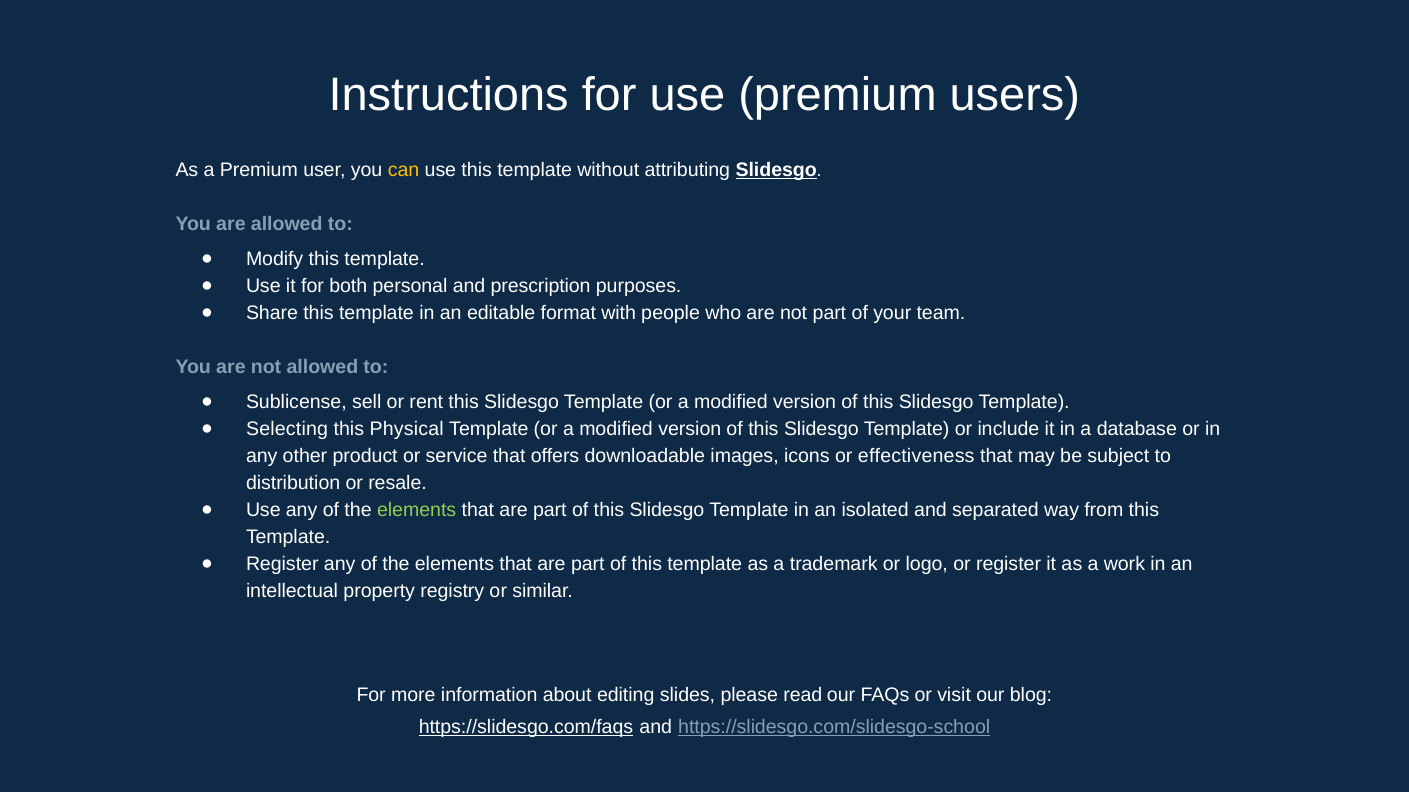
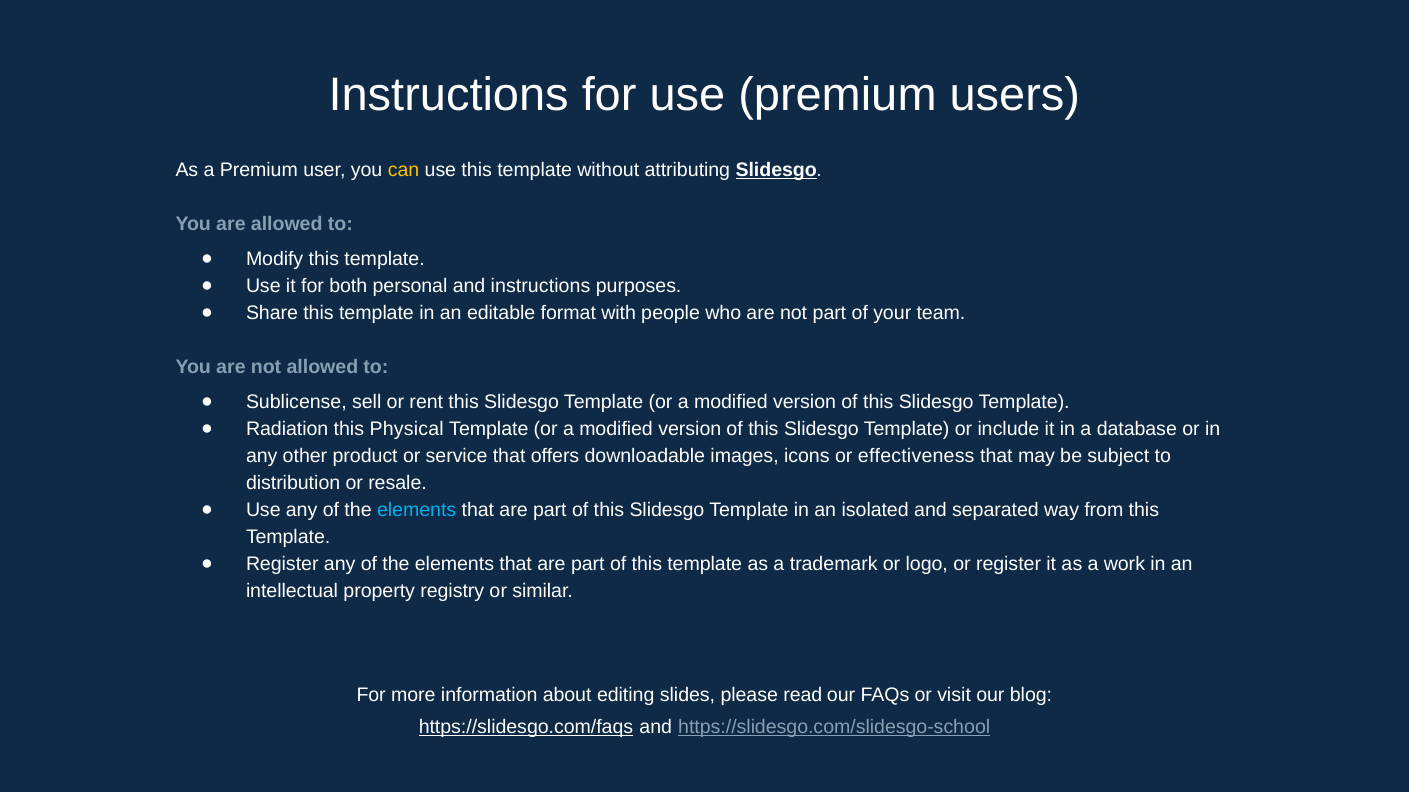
and prescription: prescription -> instructions
Selecting: Selecting -> Radiation
elements at (417, 510) colour: light green -> light blue
